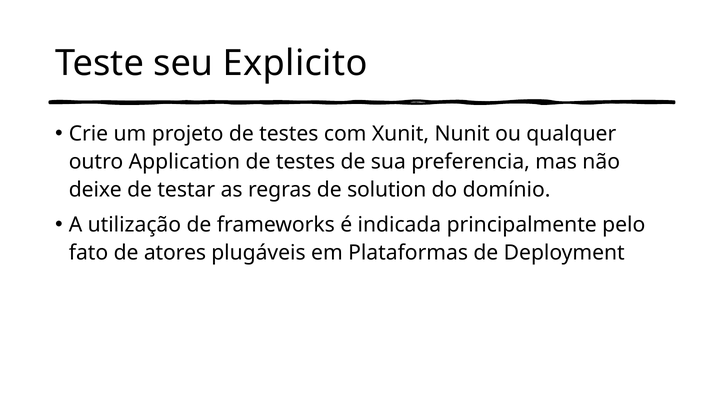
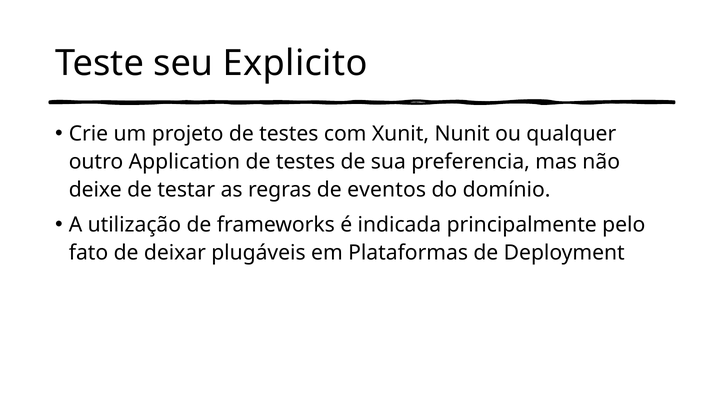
solution: solution -> eventos
atores: atores -> deixar
